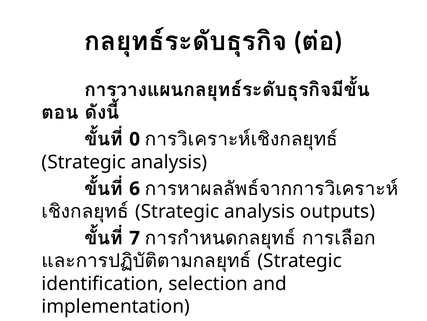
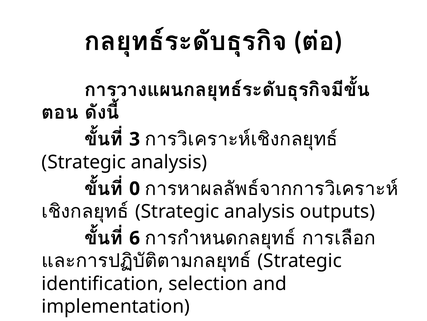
0: 0 -> 3
6: 6 -> 0
7: 7 -> 6
